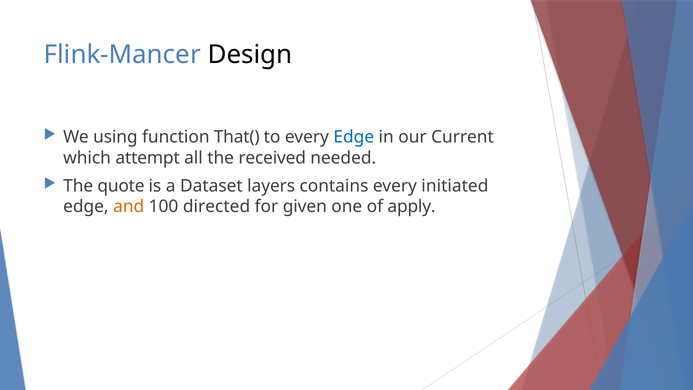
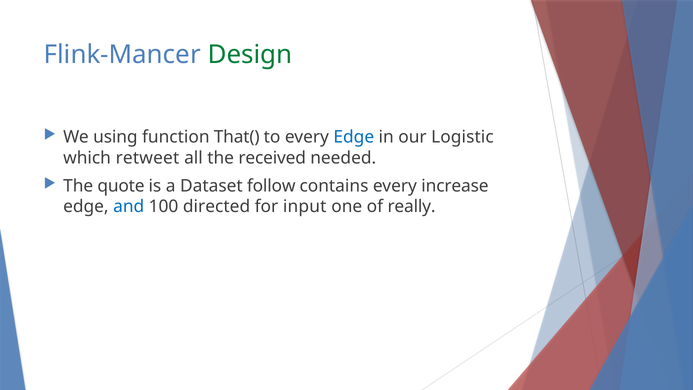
Design colour: black -> green
Current: Current -> Logistic
attempt: attempt -> retweet
layers: layers -> follow
initiated: initiated -> increase
and colour: orange -> blue
given: given -> input
apply: apply -> really
